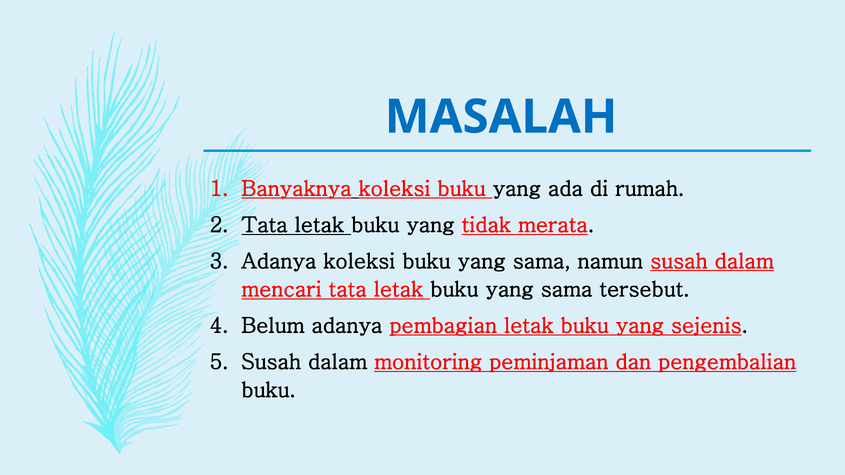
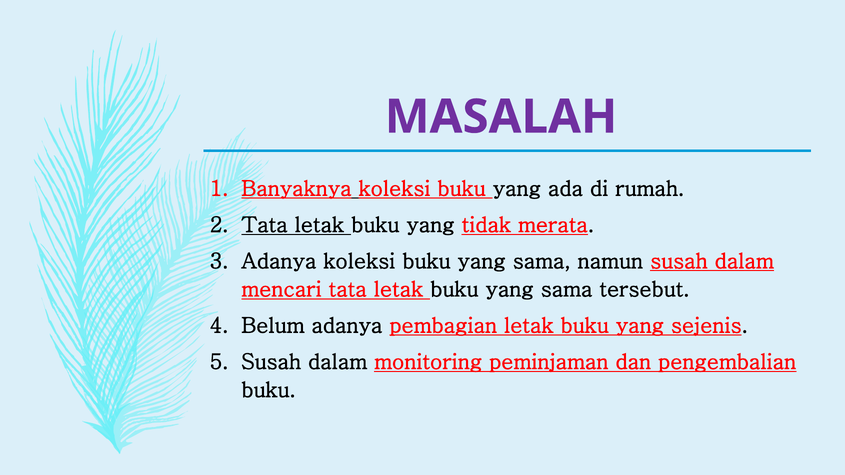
MASALAH colour: blue -> purple
